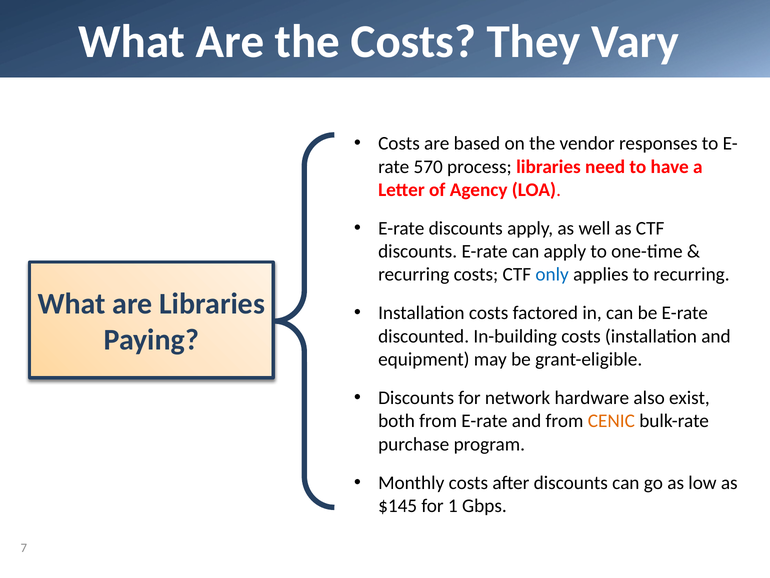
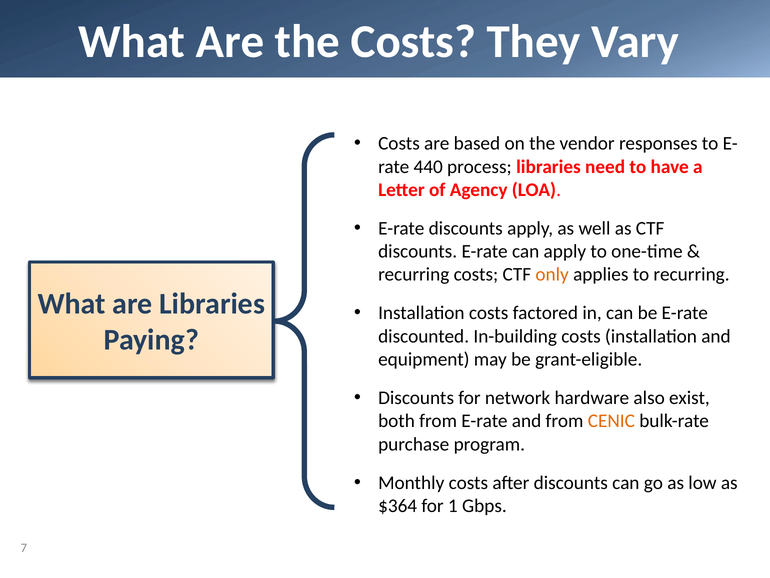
570: 570 -> 440
only colour: blue -> orange
$145: $145 -> $364
